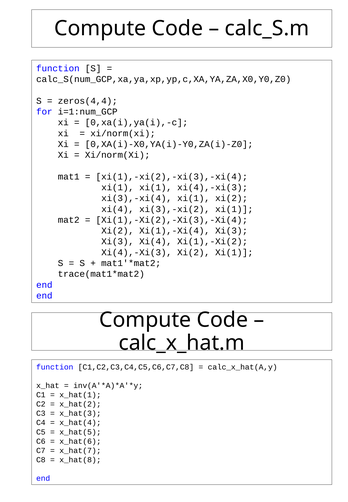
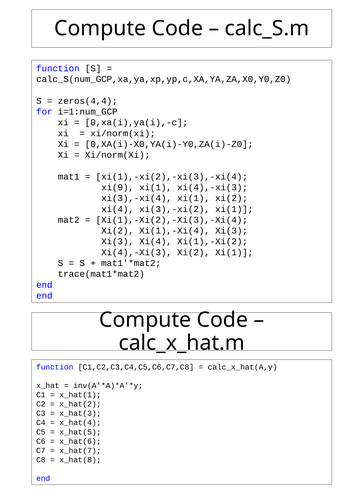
xi(1 at (118, 188): xi(1 -> xi(9
